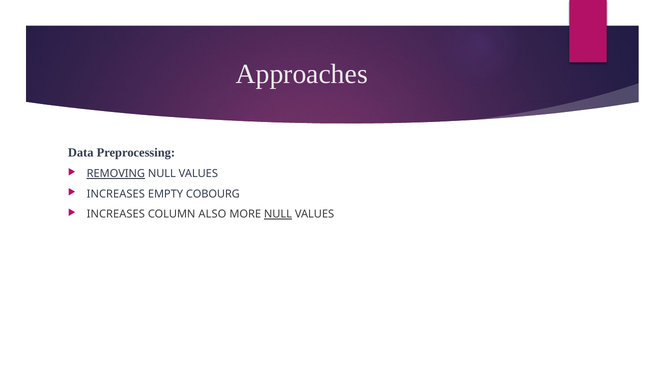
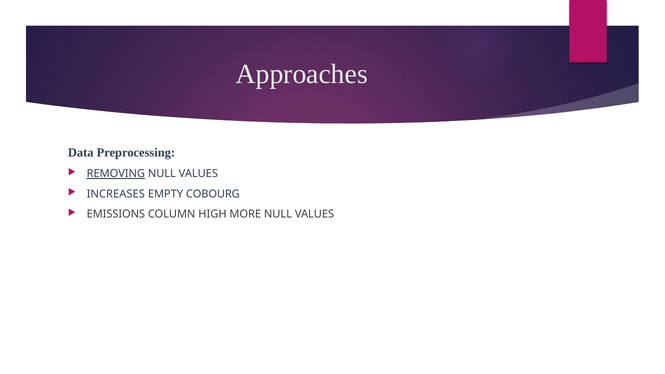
INCREASES at (116, 214): INCREASES -> EMISSIONS
ALSO: ALSO -> HIGH
NULL at (278, 214) underline: present -> none
